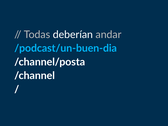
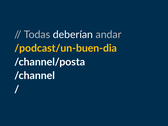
/podcast/un-buen-dia colour: light blue -> yellow
